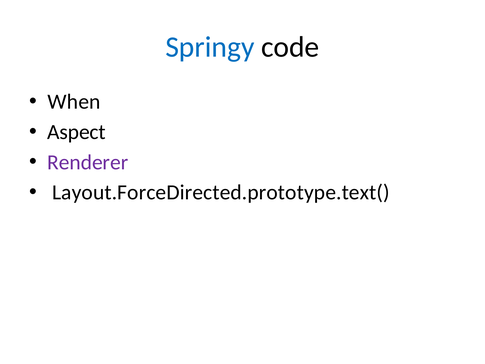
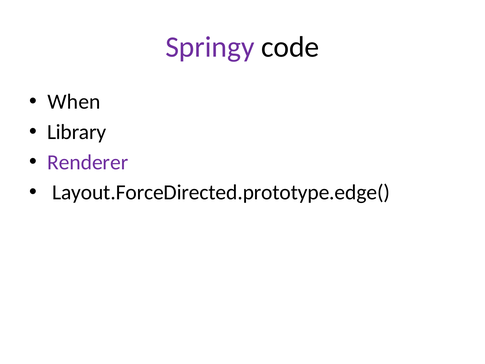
Springy colour: blue -> purple
Aspect: Aspect -> Library
Layout.ForceDirected.prototype.text(: Layout.ForceDirected.prototype.text( -> Layout.ForceDirected.prototype.edge(
